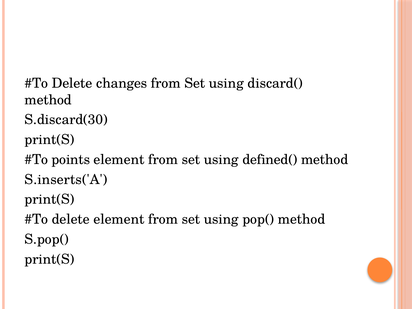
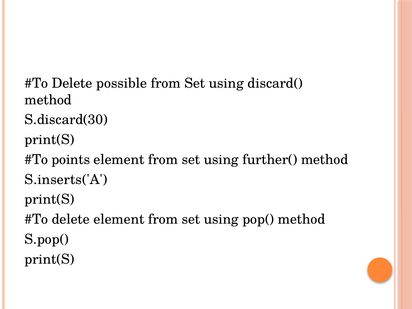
changes: changes -> possible
defined(: defined( -> further(
